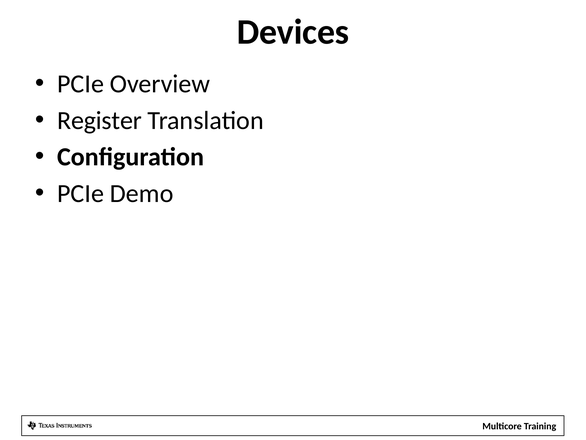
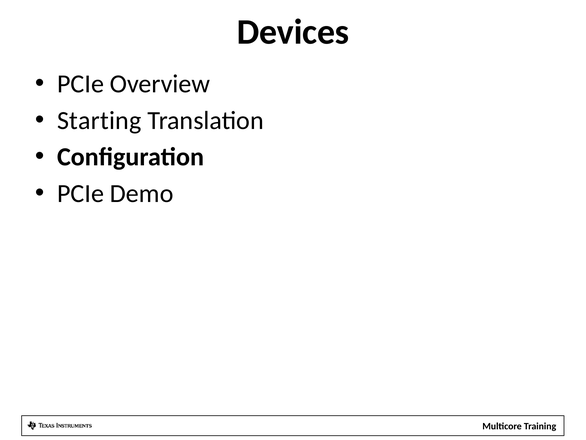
Register: Register -> Starting
